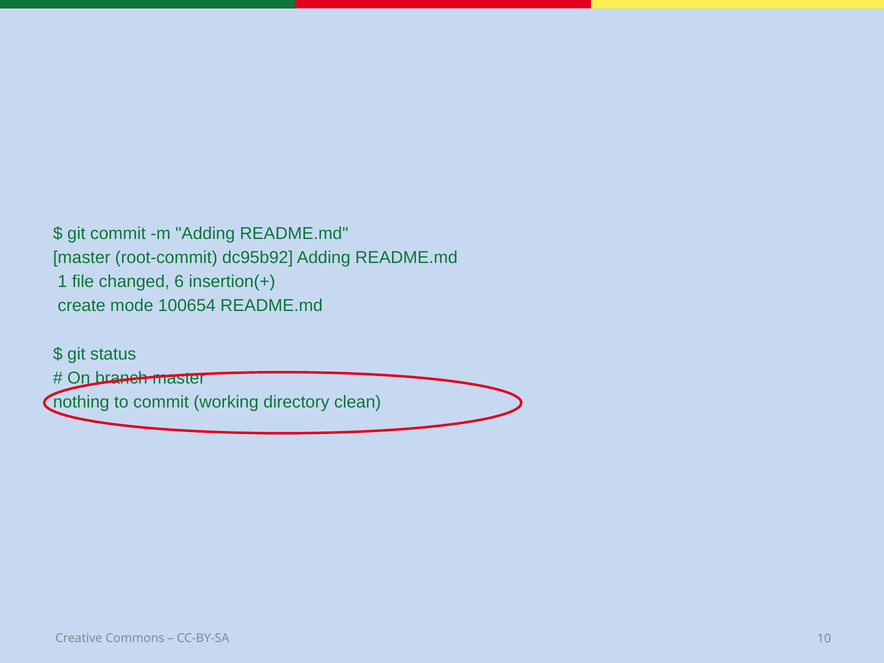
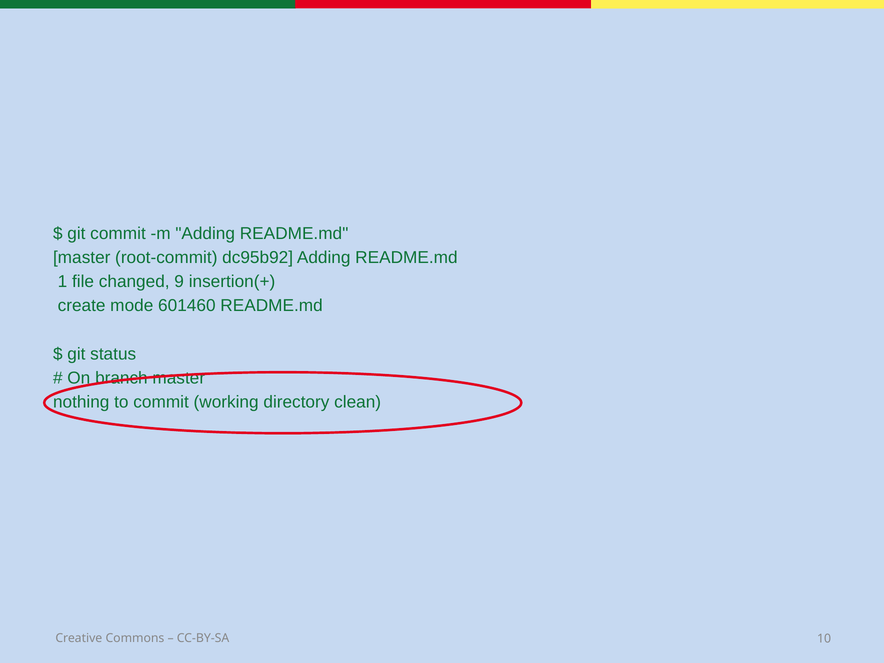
6: 6 -> 9
100654: 100654 -> 601460
